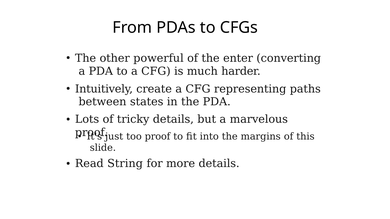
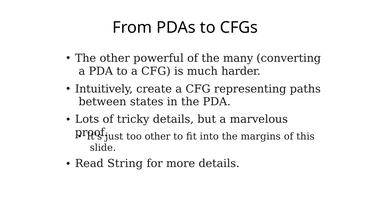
enter: enter -> many
too proof: proof -> other
